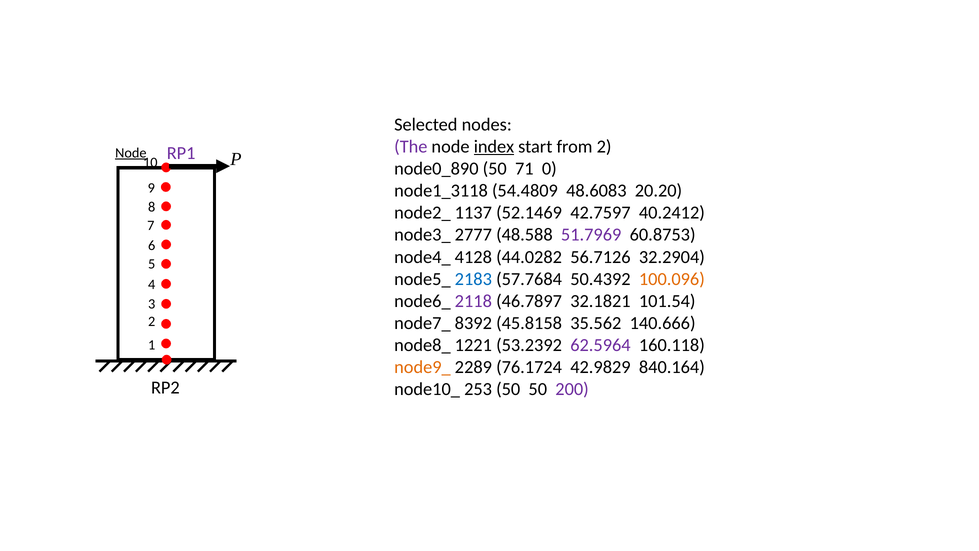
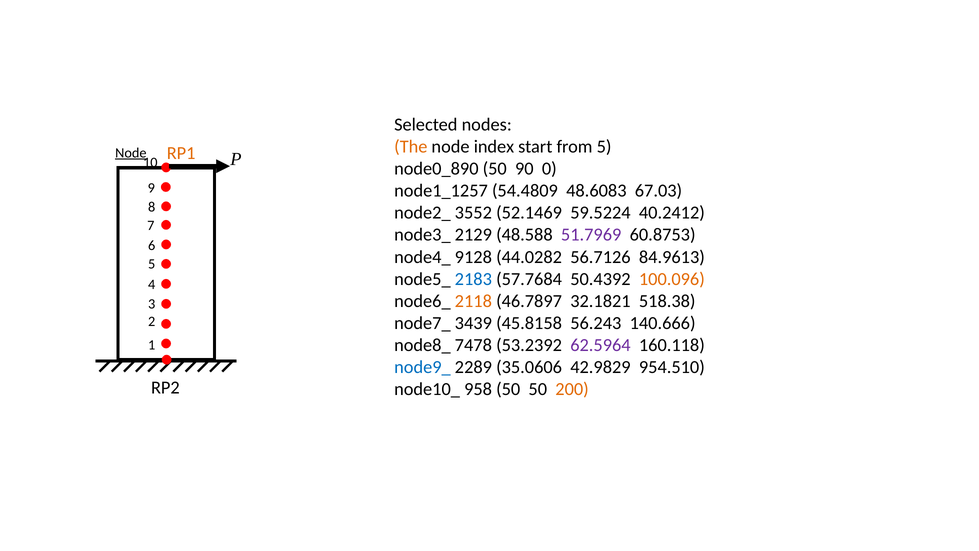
The colour: purple -> orange
index underline: present -> none
from 2: 2 -> 5
RP1 colour: purple -> orange
71: 71 -> 90
node1_3118: node1_3118 -> node1_1257
20.20: 20.20 -> 67.03
1137: 1137 -> 3552
42.7597: 42.7597 -> 59.5224
2777: 2777 -> 2129
4128: 4128 -> 9128
32.2904: 32.2904 -> 84.9613
2118 colour: purple -> orange
101.54: 101.54 -> 518.38
8392: 8392 -> 3439
35.562: 35.562 -> 56.243
1221: 1221 -> 7478
node9_ colour: orange -> blue
76.1724: 76.1724 -> 35.0606
840.164: 840.164 -> 954.510
253: 253 -> 958
200 colour: purple -> orange
